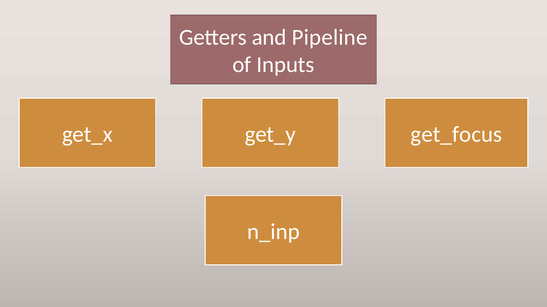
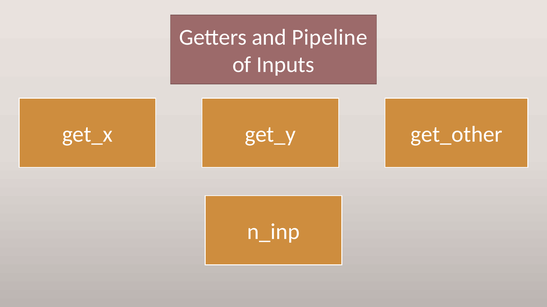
get_focus: get_focus -> get_other
